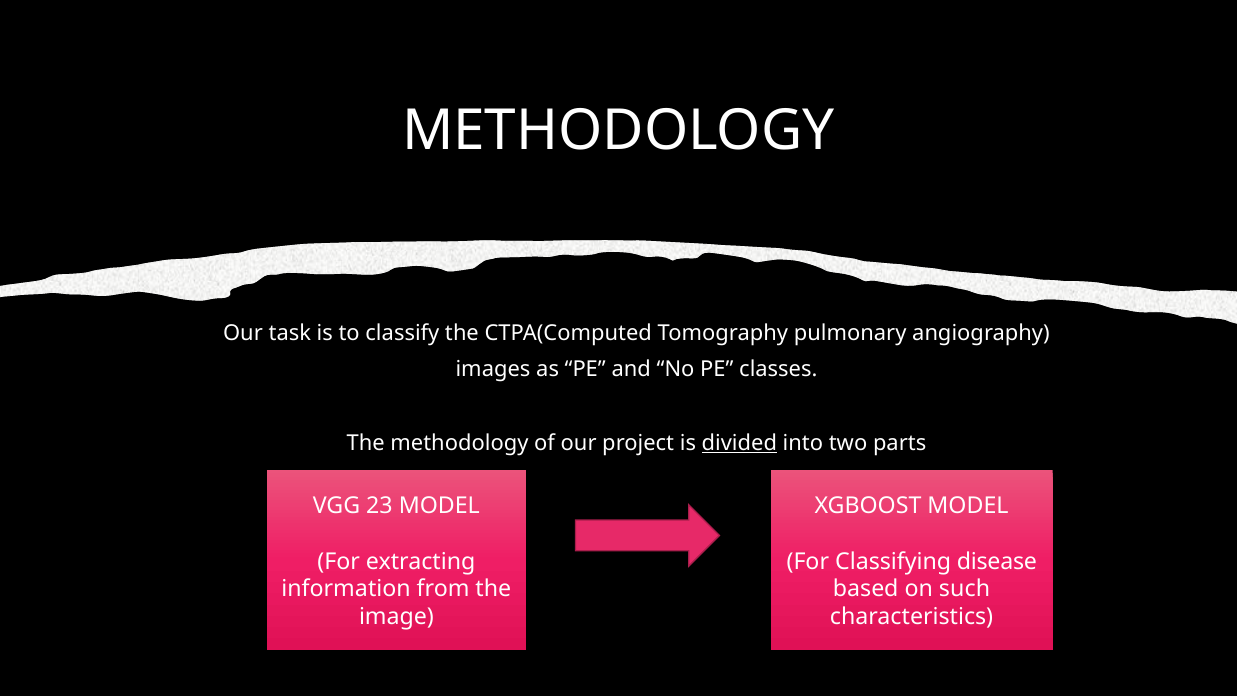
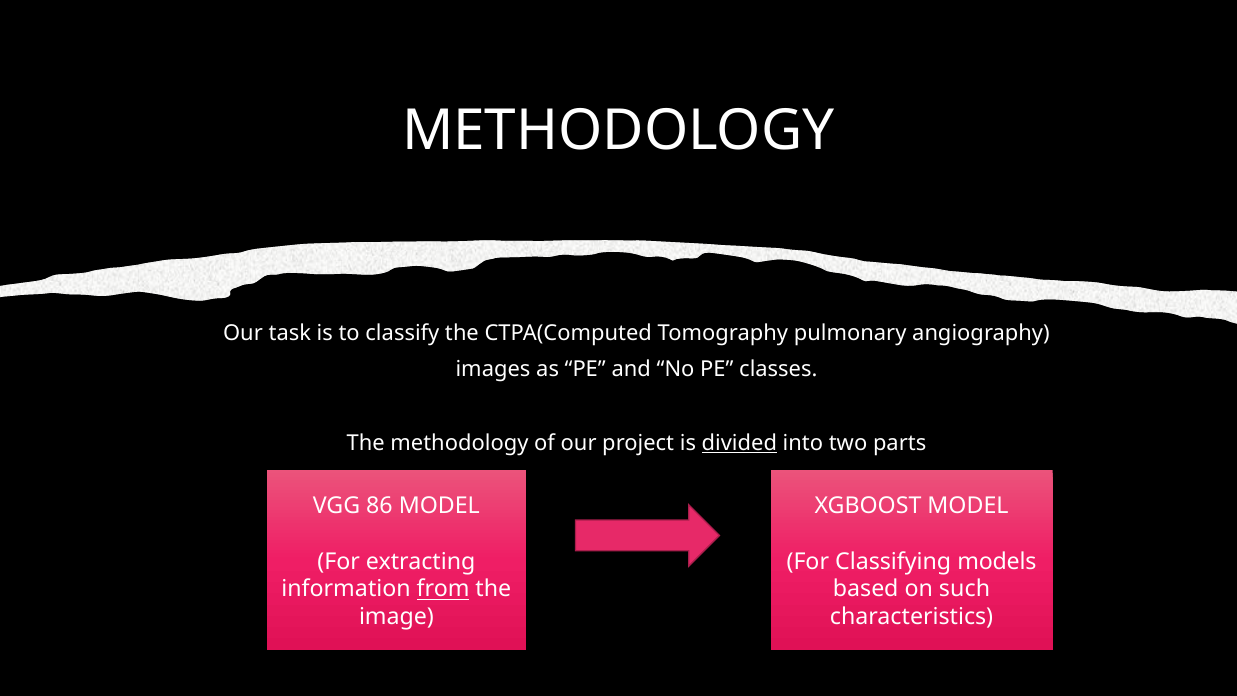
23: 23 -> 86
disease: disease -> models
from underline: none -> present
